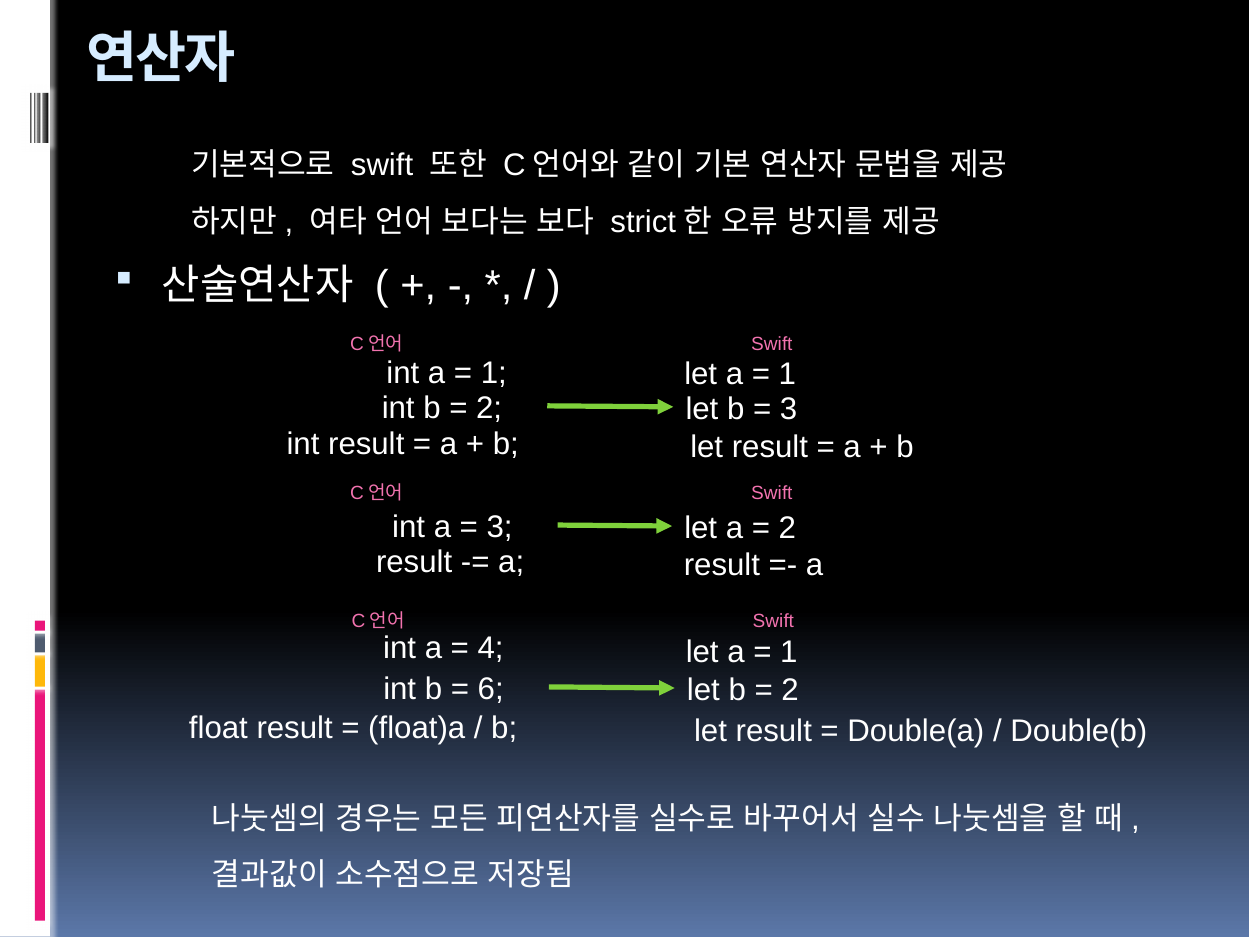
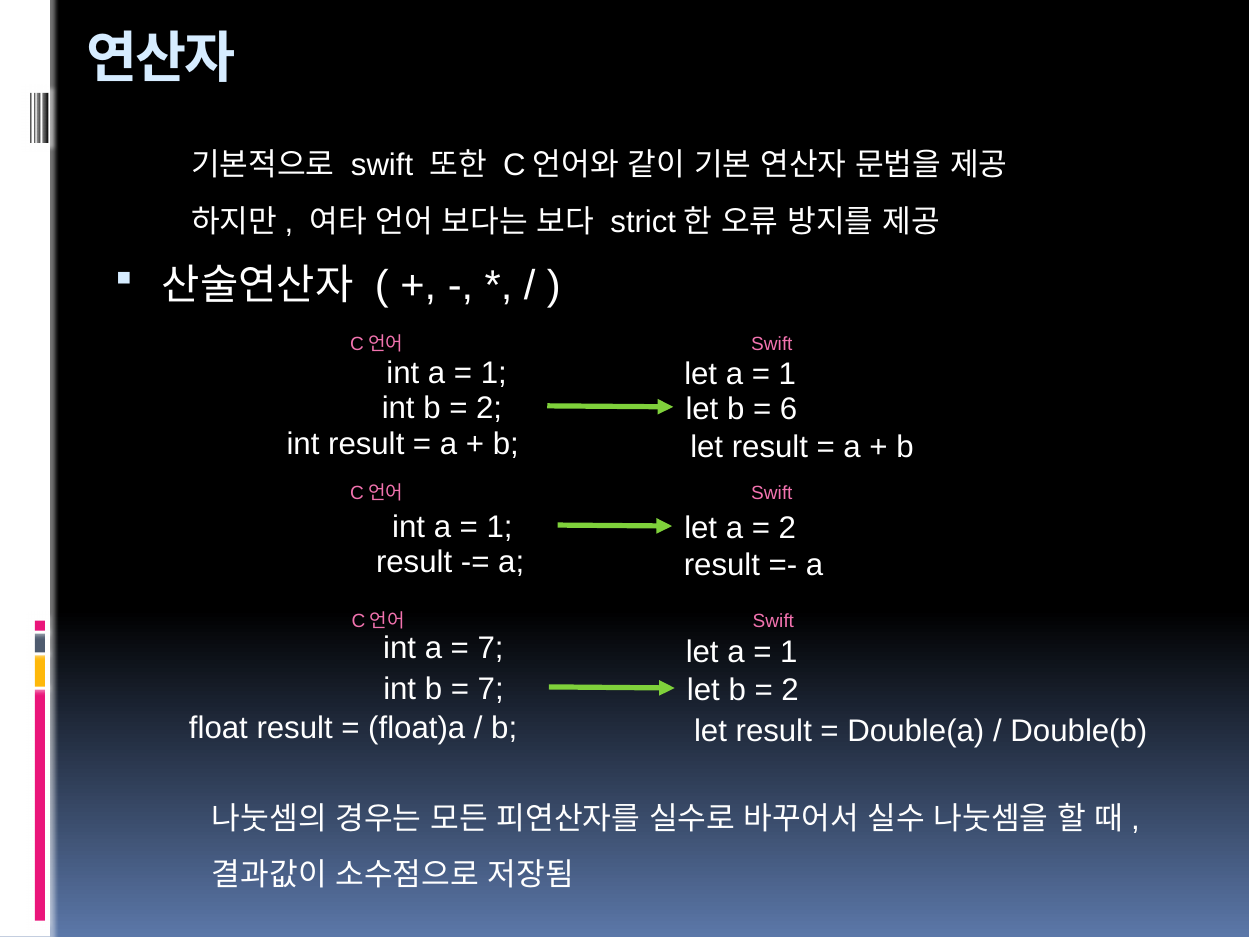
3 at (789, 409): 3 -> 6
3 at (500, 527): 3 -> 1
4 at (491, 648): 4 -> 7
6 at (491, 689): 6 -> 7
